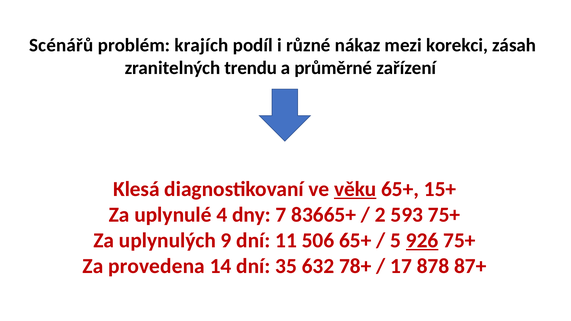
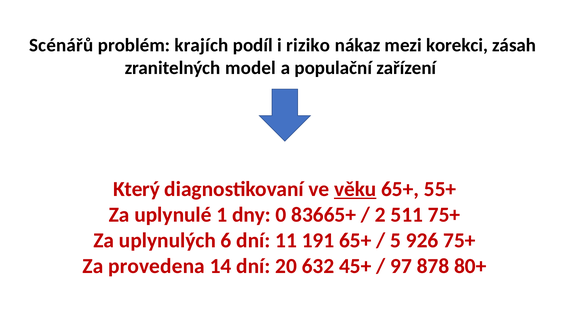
různé: různé -> riziko
trendu: trendu -> model
průměrné: průměrné -> populační
Klesá: Klesá -> Který
15+: 15+ -> 55+
4: 4 -> 1
7: 7 -> 0
593: 593 -> 511
9: 9 -> 6
506: 506 -> 191
926 underline: present -> none
35: 35 -> 20
78+: 78+ -> 45+
17: 17 -> 97
87+: 87+ -> 80+
